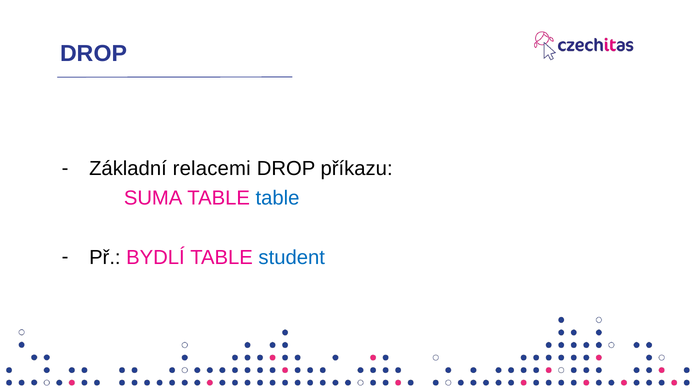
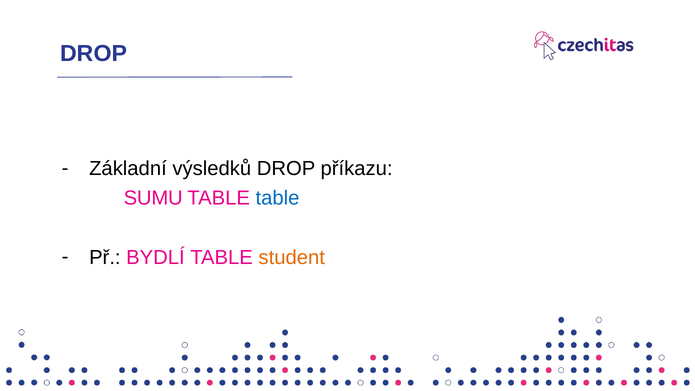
relacemi: relacemi -> výsledků
SUMA: SUMA -> SUMU
student colour: blue -> orange
